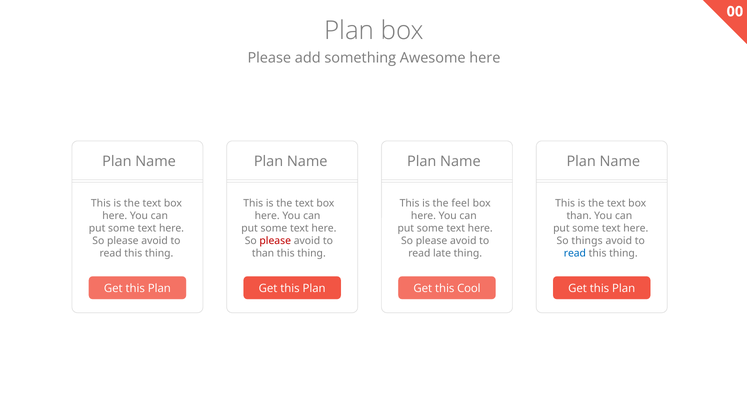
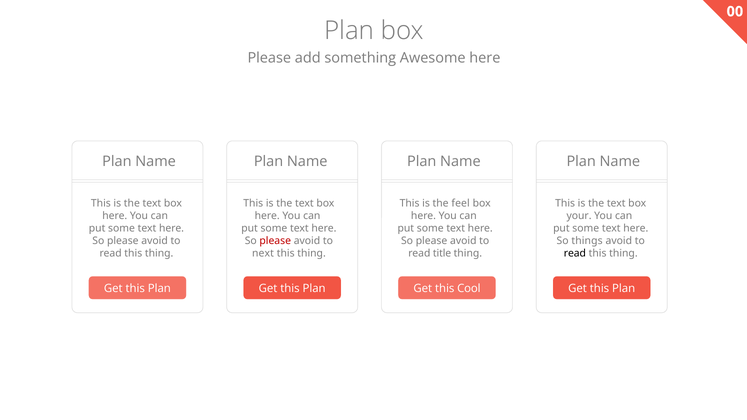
than at (579, 216): than -> your
than at (263, 253): than -> next
late: late -> title
read at (575, 253) colour: blue -> black
